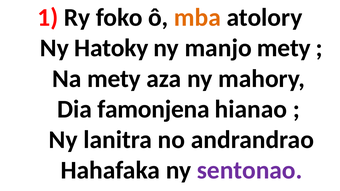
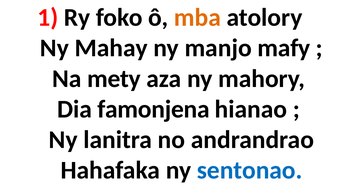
Hatoky: Hatoky -> Mahay
manjo mety: mety -> mafy
sentonao colour: purple -> blue
